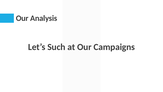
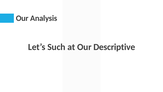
Campaigns: Campaigns -> Descriptive
